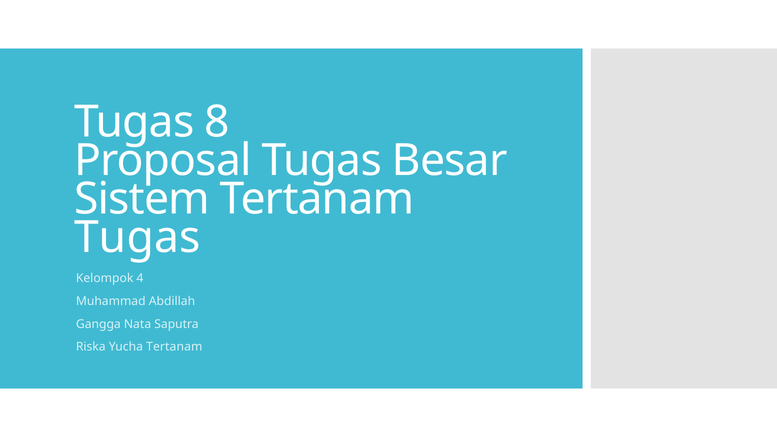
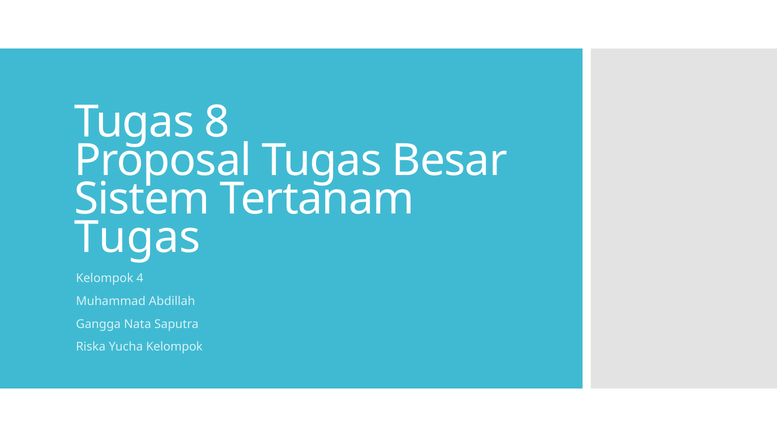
Yucha Tertanam: Tertanam -> Kelompok
